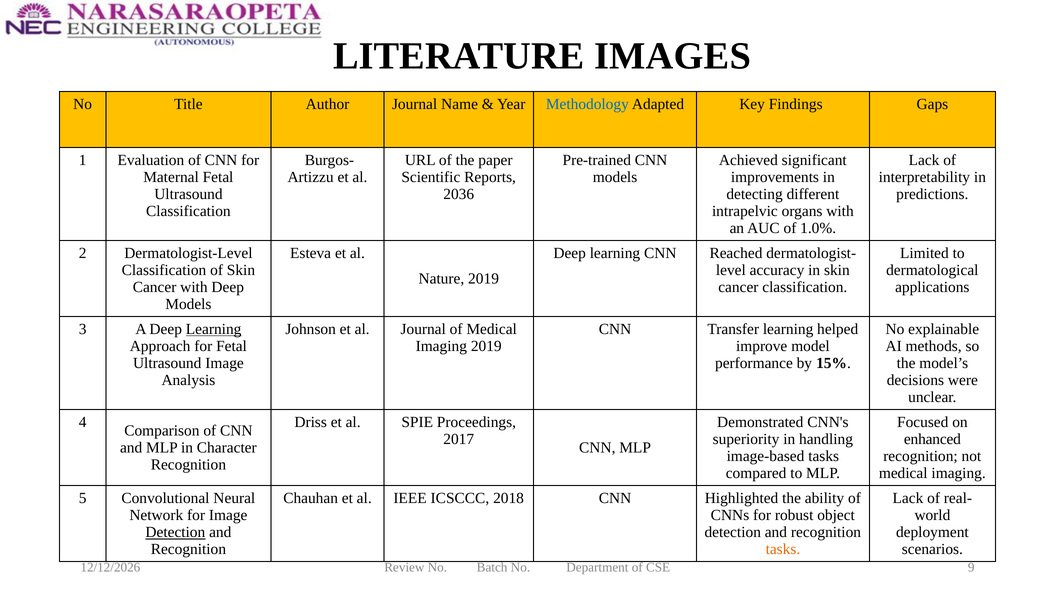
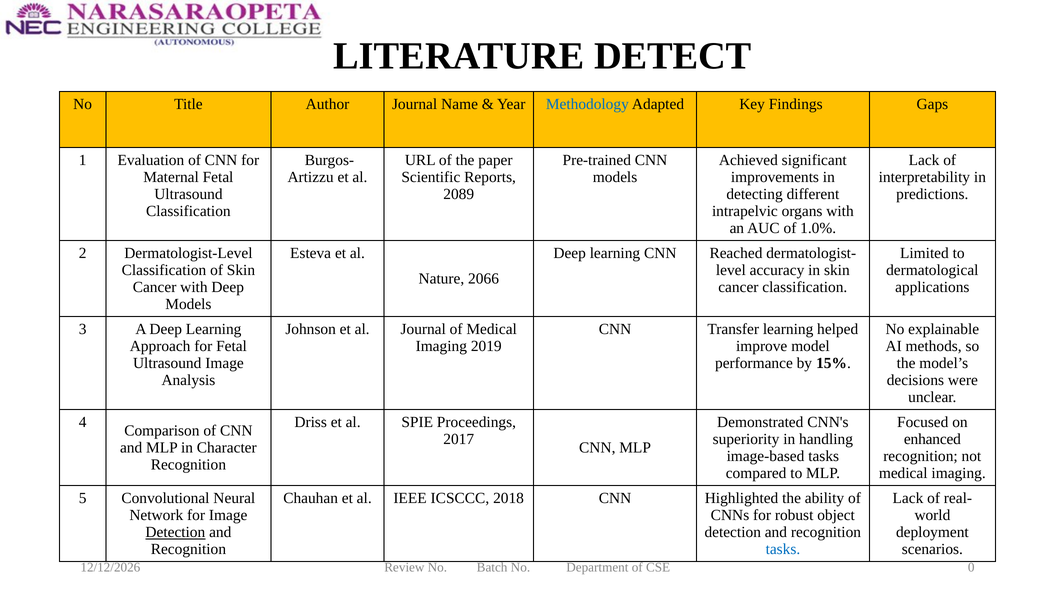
IMAGES: IMAGES -> DETECT
2036: 2036 -> 2089
Nature 2019: 2019 -> 2066
Learning at (214, 329) underline: present -> none
tasks at (783, 549) colour: orange -> blue
9: 9 -> 0
